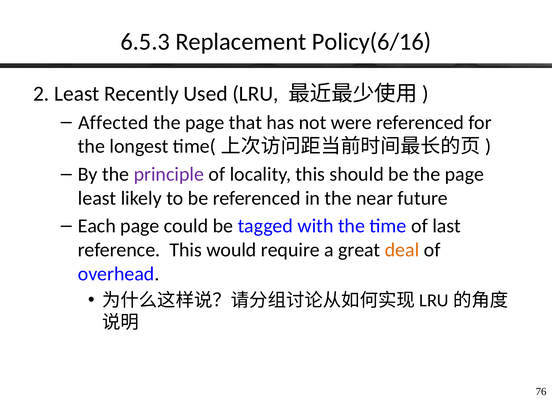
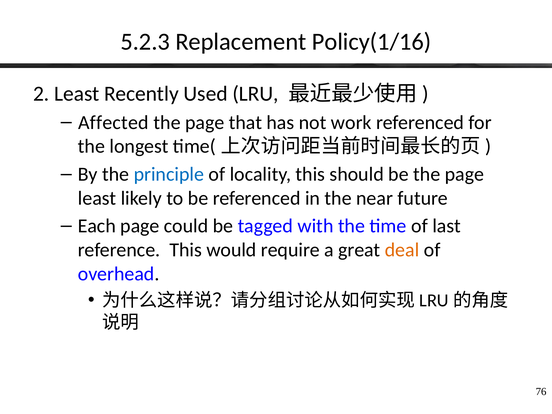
6.5.3: 6.5.3 -> 5.2.3
Policy(6/16: Policy(6/16 -> Policy(1/16
were: were -> work
principle colour: purple -> blue
